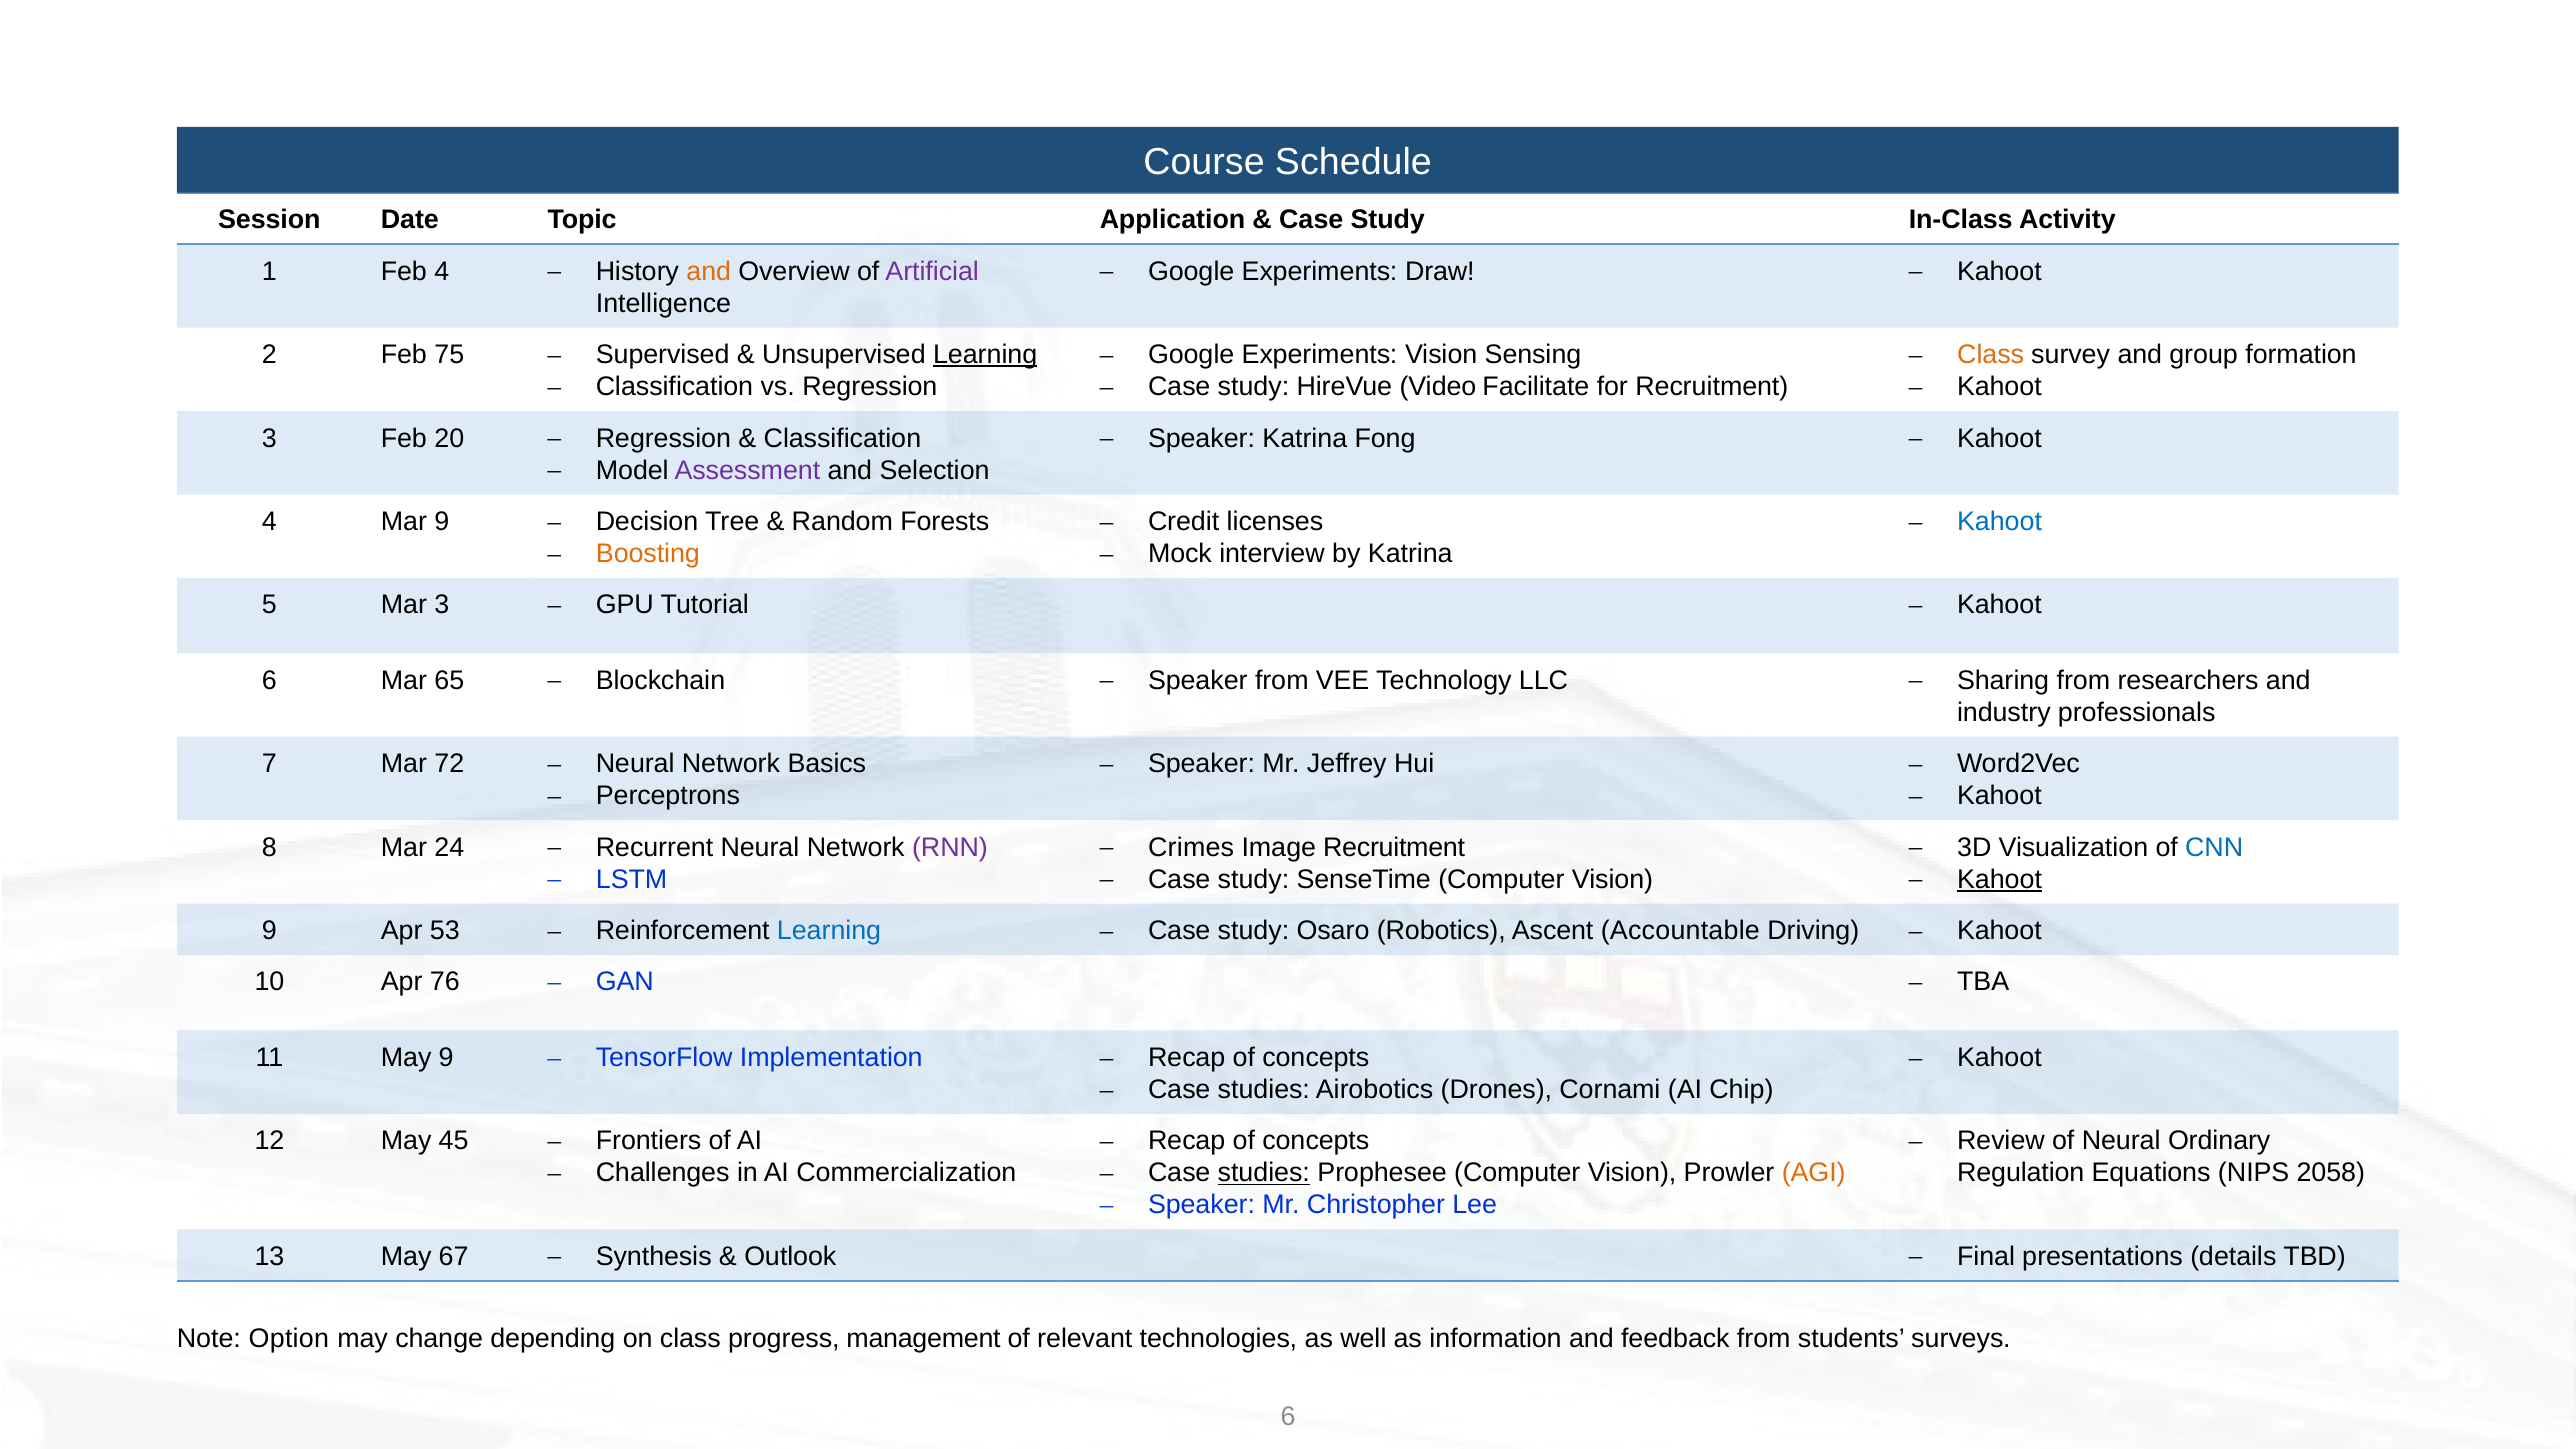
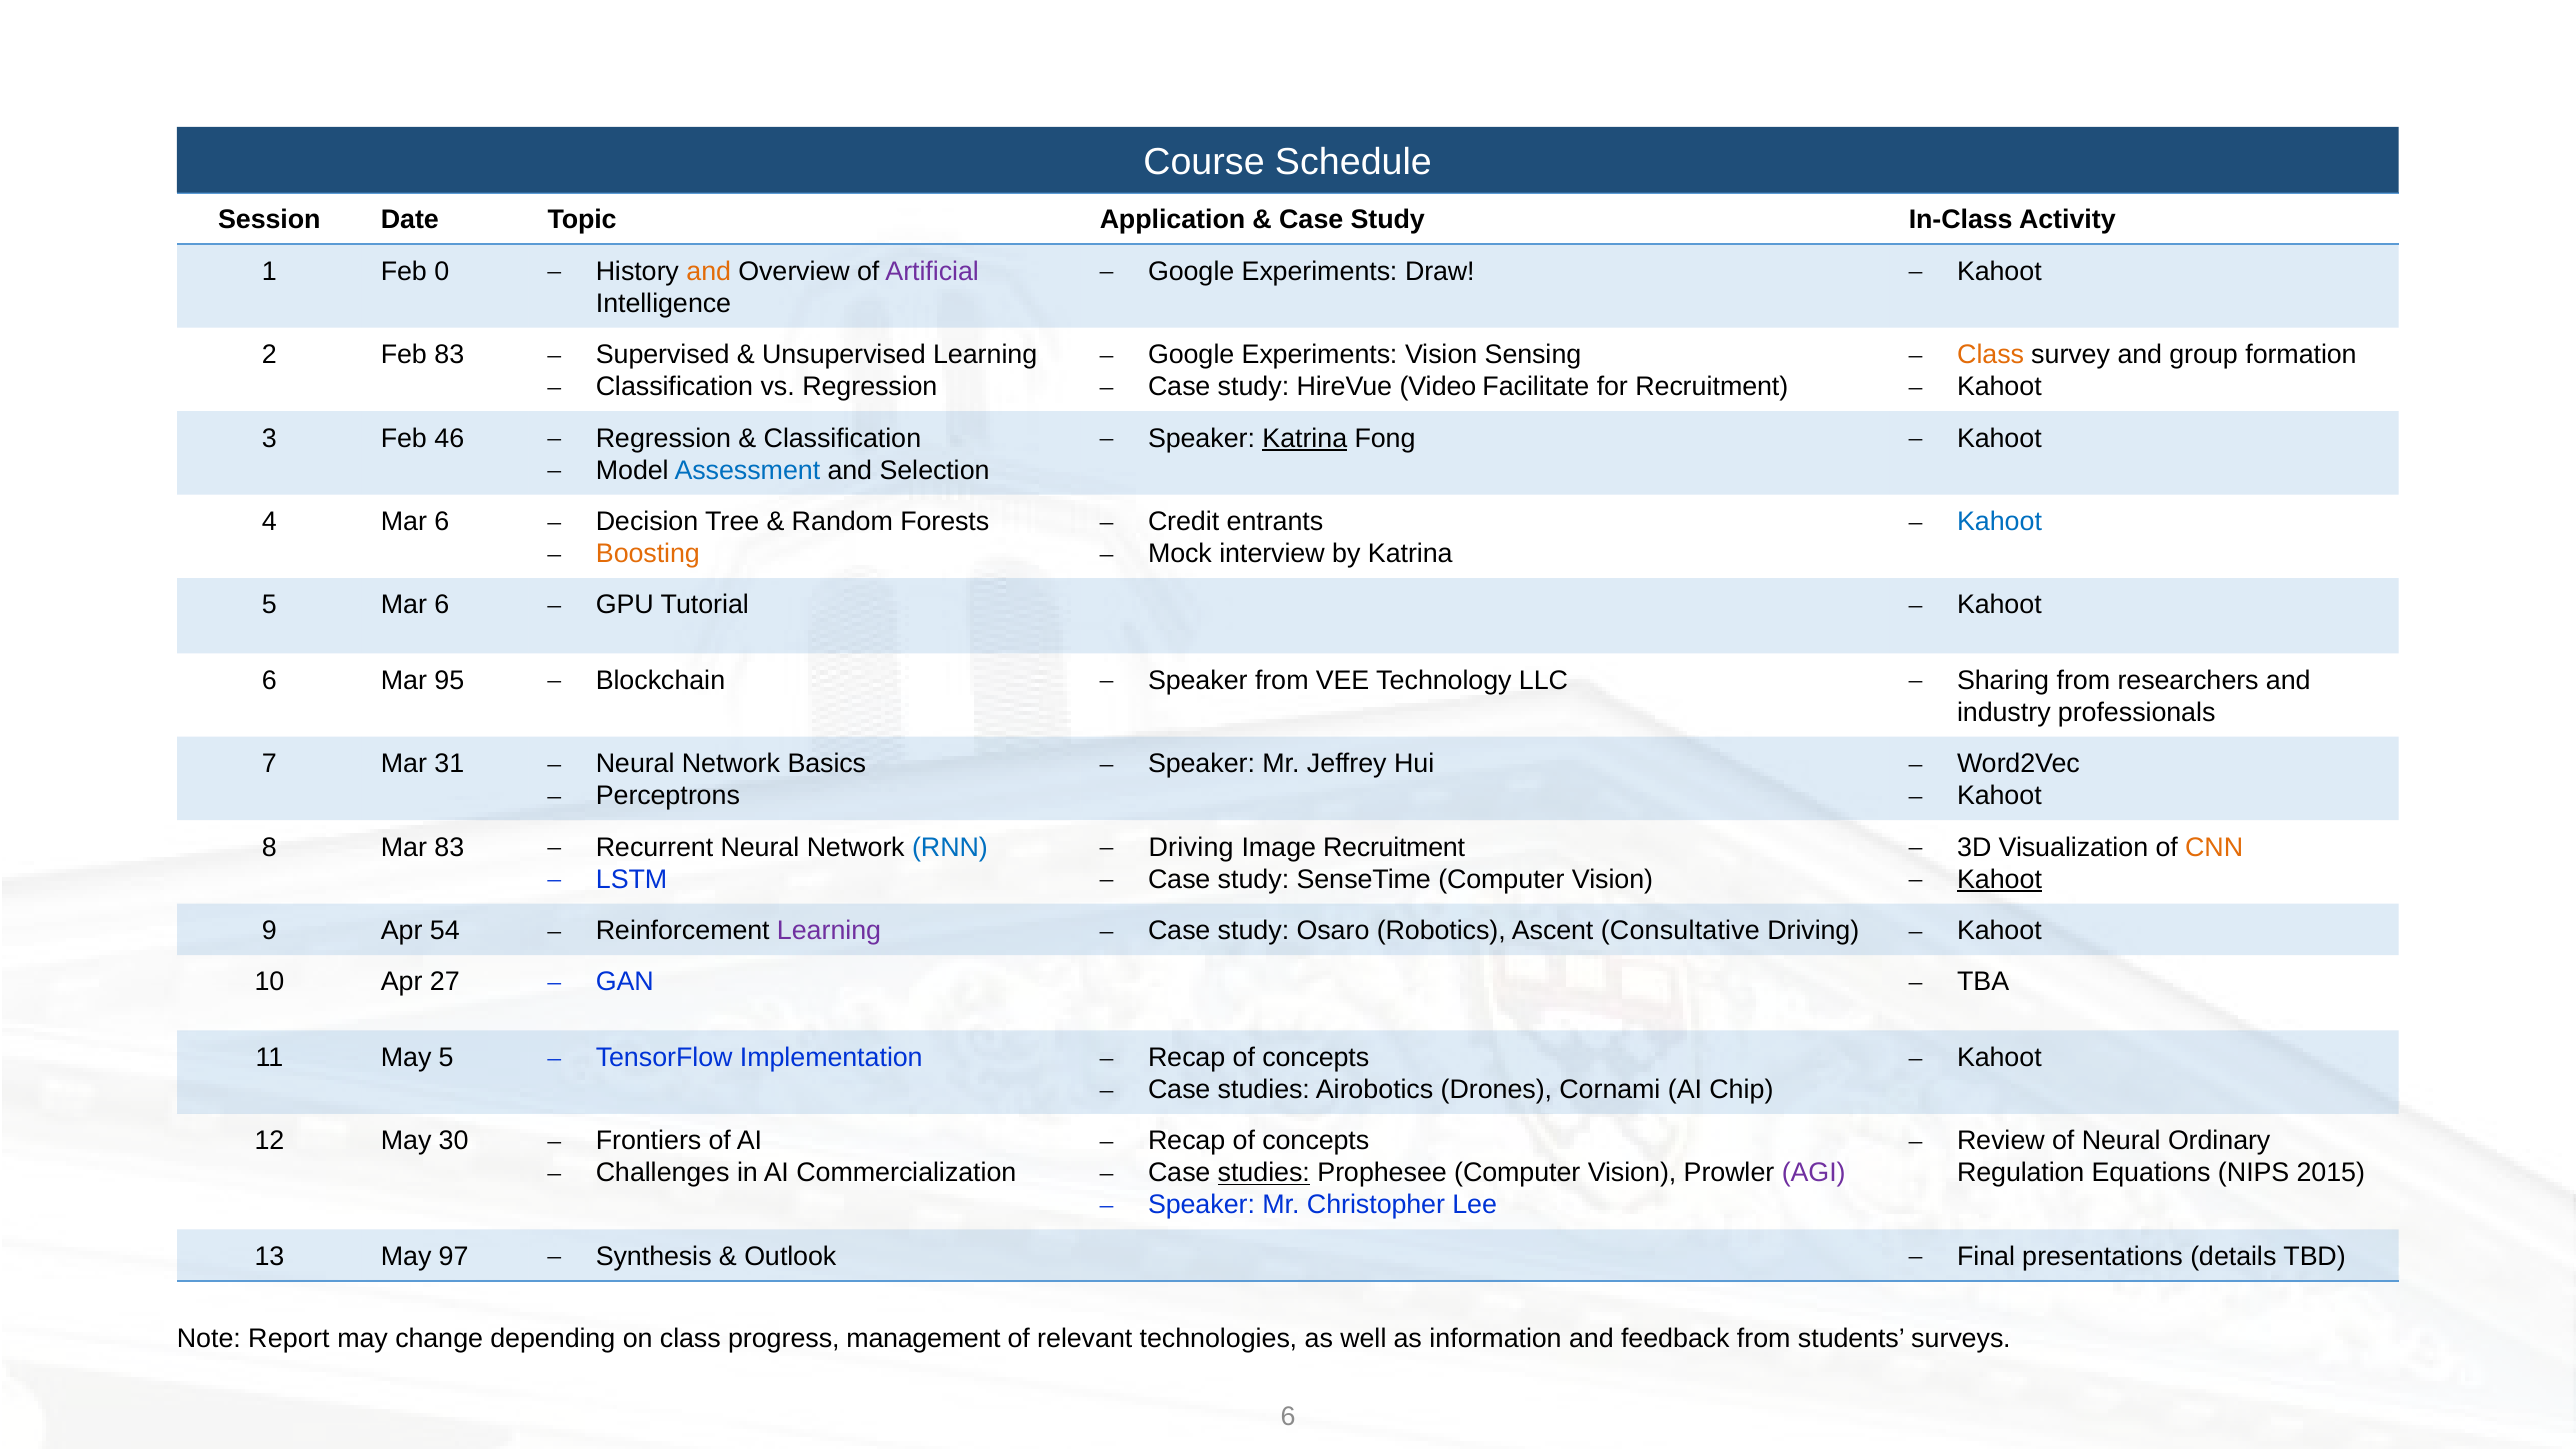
Feb 4: 4 -> 0
Feb 75: 75 -> 83
Learning at (985, 355) underline: present -> none
20: 20 -> 46
Katrina at (1305, 438) underline: none -> present
Assessment colour: purple -> blue
4 Mar 9: 9 -> 6
licenses: licenses -> entrants
5 Mar 3: 3 -> 6
65: 65 -> 95
72: 72 -> 31
Mar 24: 24 -> 83
RNN colour: purple -> blue
Crimes at (1191, 847): Crimes -> Driving
CNN colour: blue -> orange
53: 53 -> 54
Learning at (829, 931) colour: blue -> purple
Accountable: Accountable -> Consultative
76: 76 -> 27
May 9: 9 -> 5
45: 45 -> 30
AGI colour: orange -> purple
2058: 2058 -> 2015
67: 67 -> 97
Option: Option -> Report
